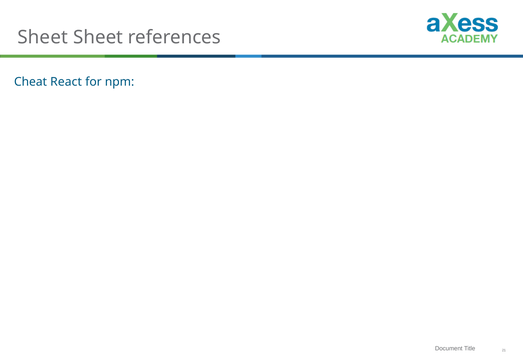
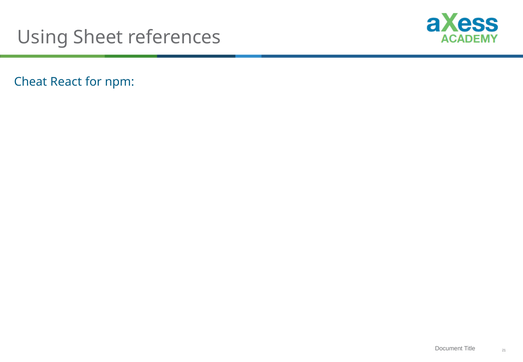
Sheet at (43, 37): Sheet -> Using
